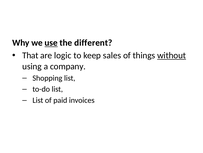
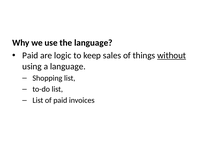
use underline: present -> none
the different: different -> language
That at (30, 55): That -> Paid
a company: company -> language
